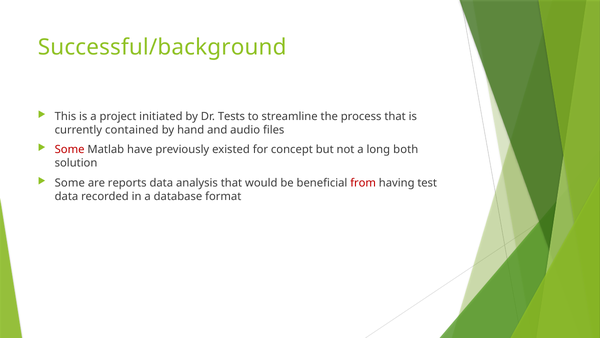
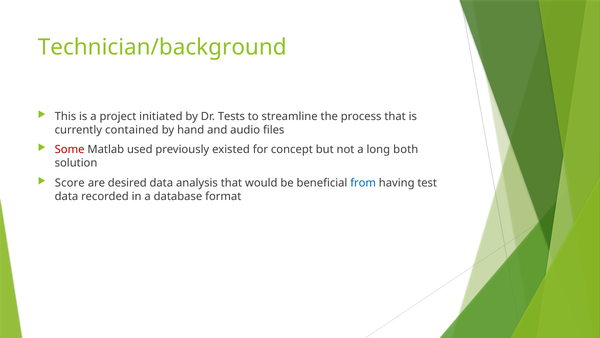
Successful/background: Successful/background -> Technician/background
have: have -> used
Some at (70, 183): Some -> Score
reports: reports -> desired
from colour: red -> blue
